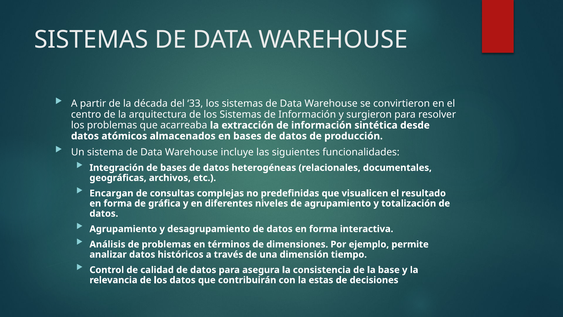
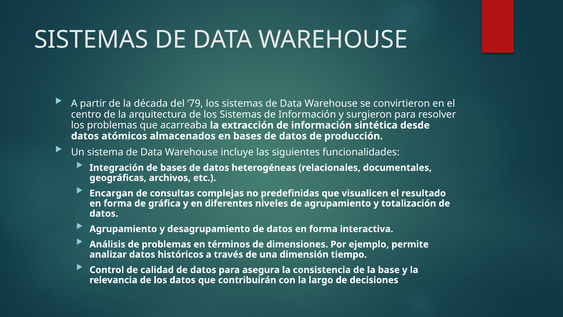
33: 33 -> 79
estas: estas -> largo
